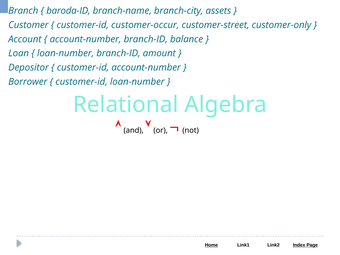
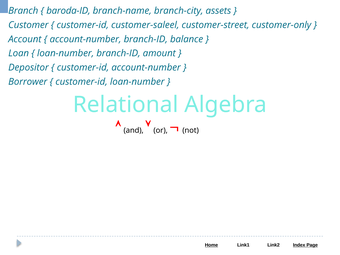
customer-occur: customer-occur -> customer-saleel
